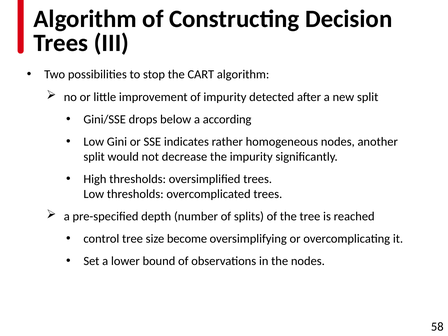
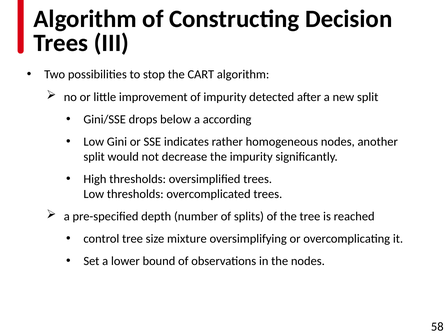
become: become -> mixture
